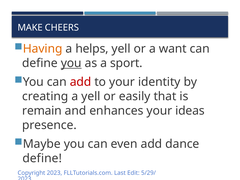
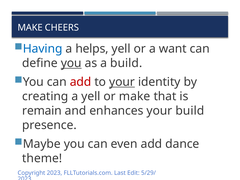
Having colour: orange -> blue
a sport: sport -> build
your at (122, 82) underline: none -> present
or easily: easily -> make
your ideas: ideas -> build
define at (42, 158): define -> theme
